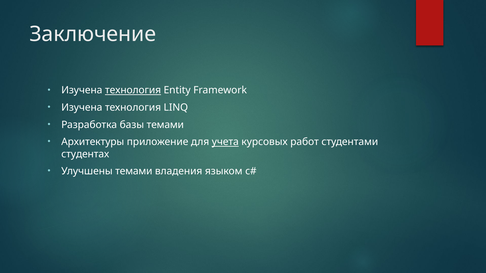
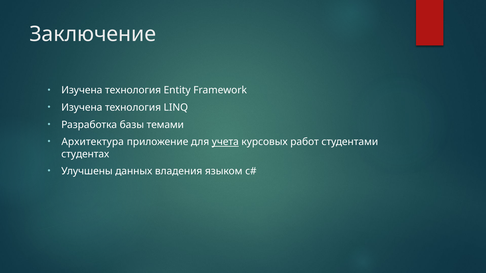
технология at (133, 90) underline: present -> none
Архитектуры: Архитектуры -> Архитектура
Улучшены темами: темами -> данных
